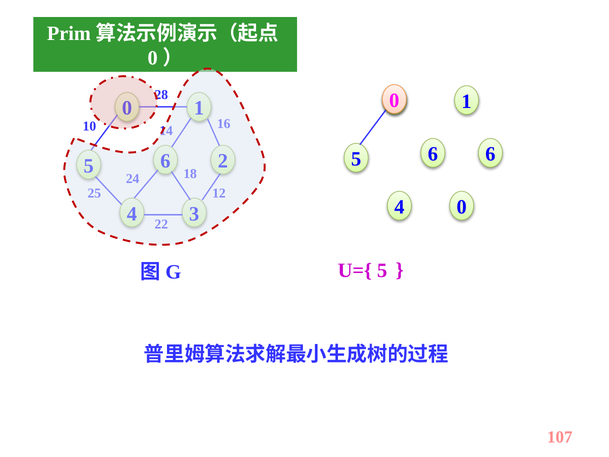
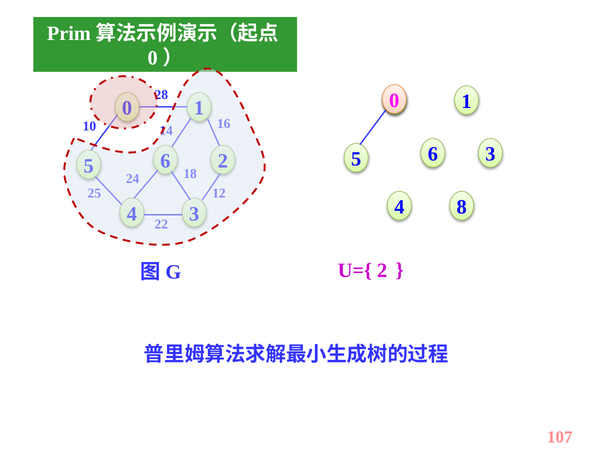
6 6: 6 -> 3
4 0: 0 -> 8
U={ 5: 5 -> 2
